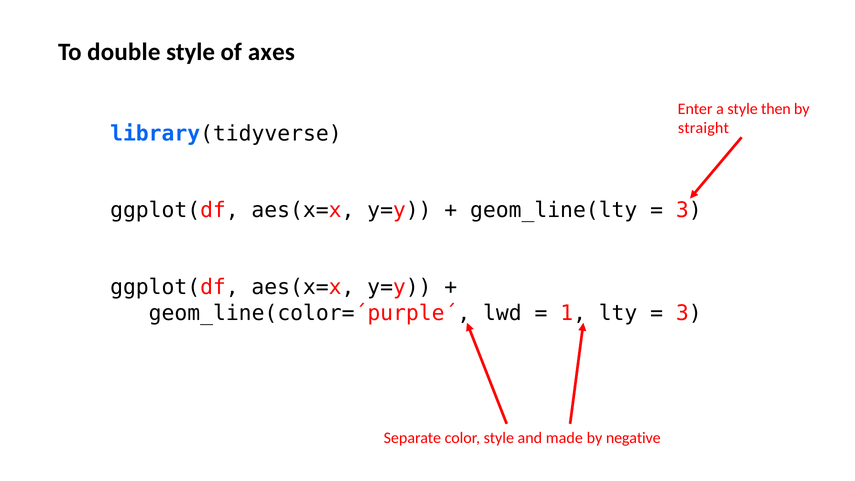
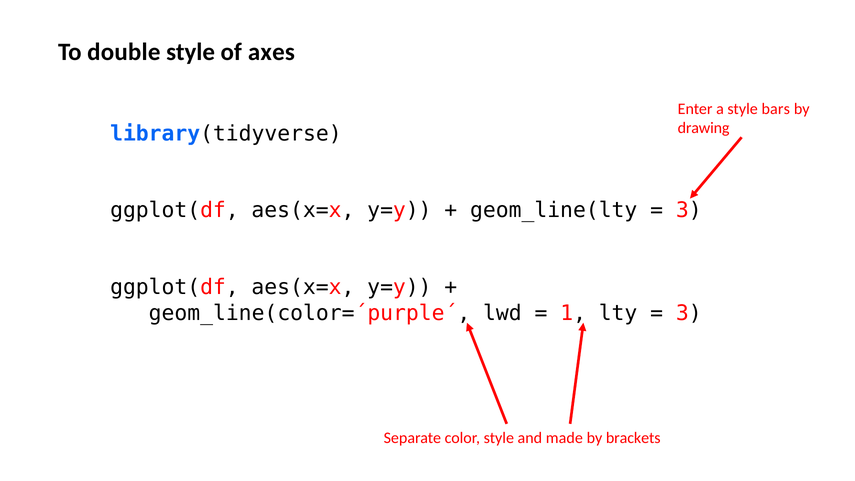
then: then -> bars
straight: straight -> drawing
negative: negative -> brackets
